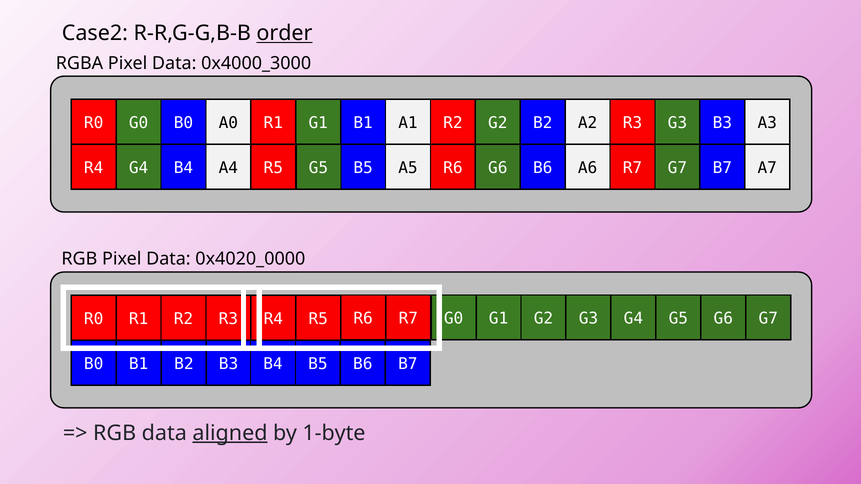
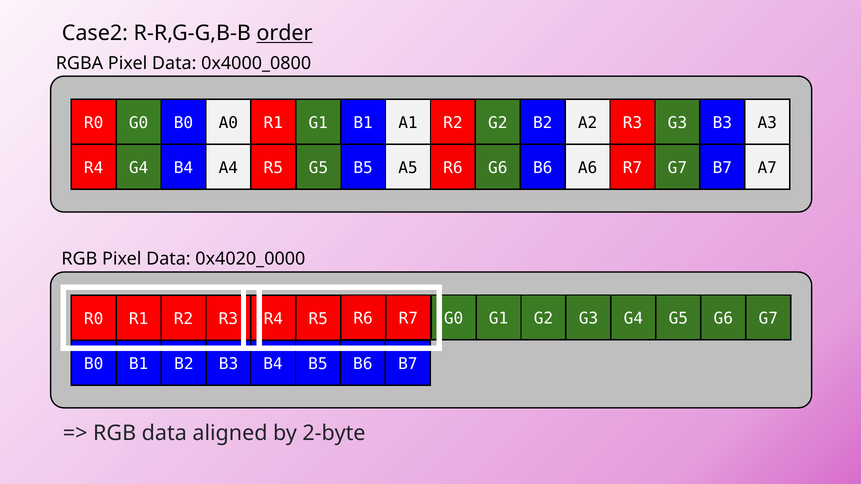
0x4000_3000: 0x4000_3000 -> 0x4000_0800
aligned underline: present -> none
1-byte: 1-byte -> 2-byte
